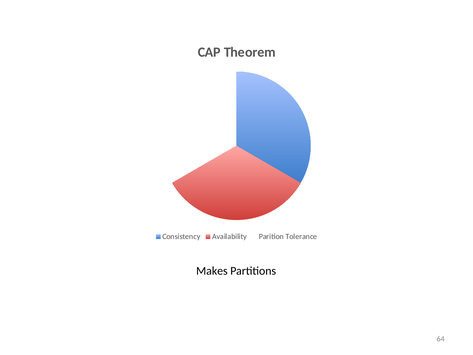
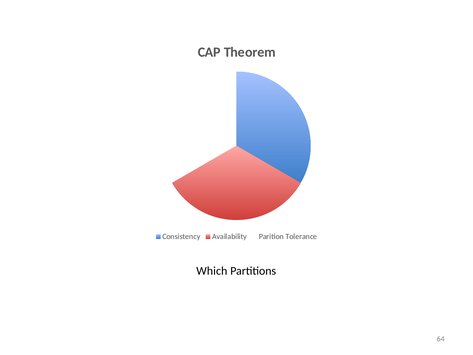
Makes: Makes -> Which
